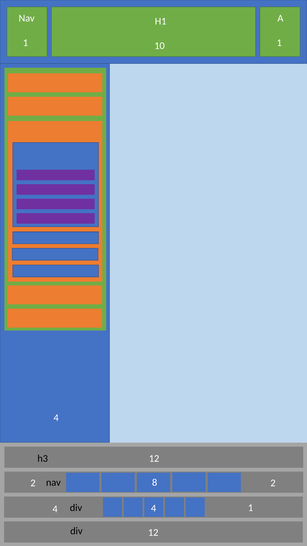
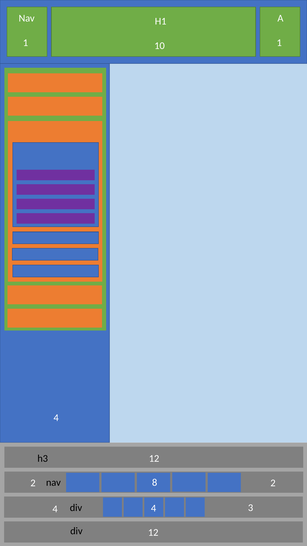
4 1: 1 -> 3
